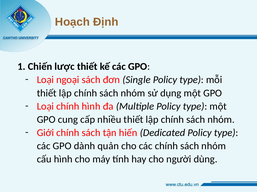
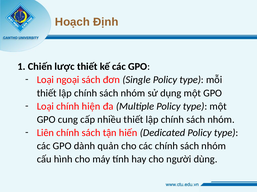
chính hình: hình -> hiện
Giới: Giới -> Liên
